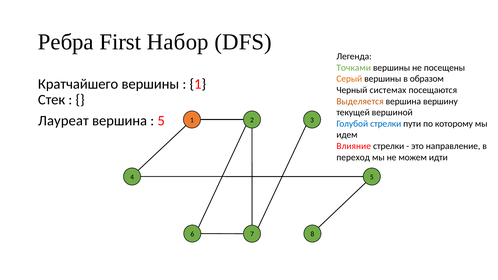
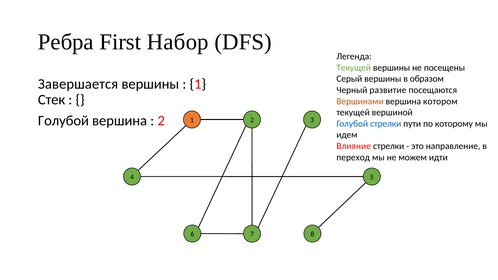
Точками at (354, 68): Точками -> Текущей
Серый colour: orange -> black
Кратчайшего: Кратчайшего -> Завершается
системах: системах -> развитие
Выделяется: Выделяется -> Вершинами
вершину: вершину -> котором
Лауреат at (63, 121): Лауреат -> Голубой
5 at (161, 121): 5 -> 2
